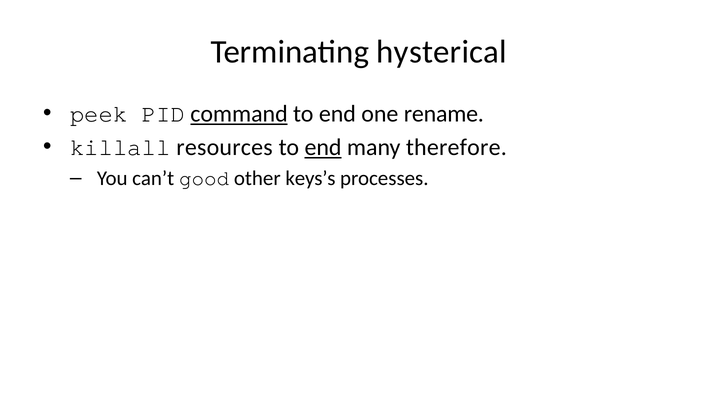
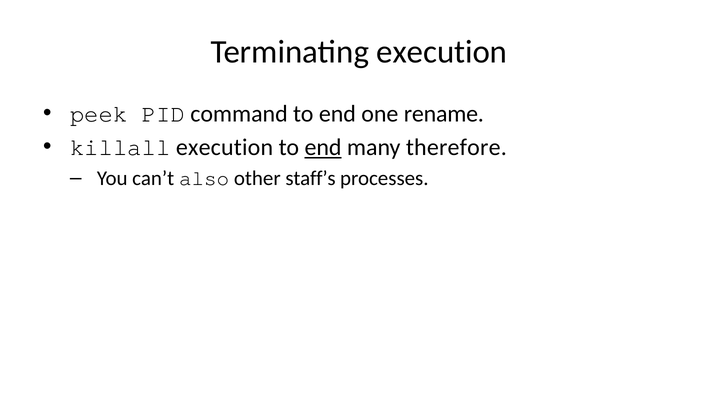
Terminating hysterical: hysterical -> execution
command underline: present -> none
killall resources: resources -> execution
good: good -> also
keys’s: keys’s -> staff’s
